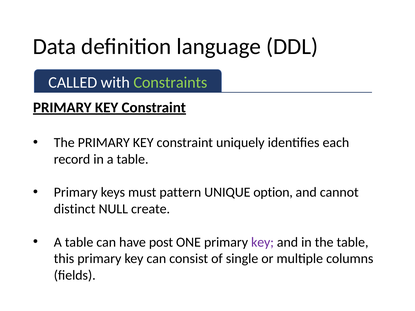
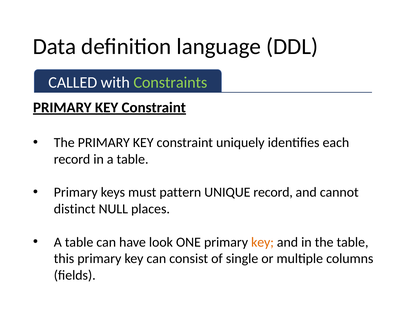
UNIQUE option: option -> record
create: create -> places
post: post -> look
key at (263, 242) colour: purple -> orange
